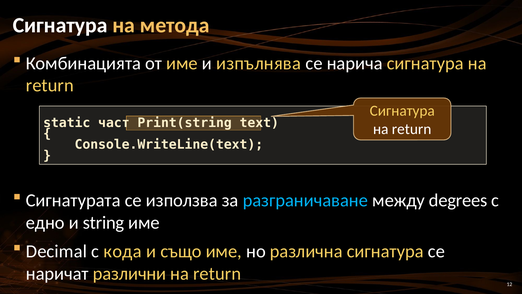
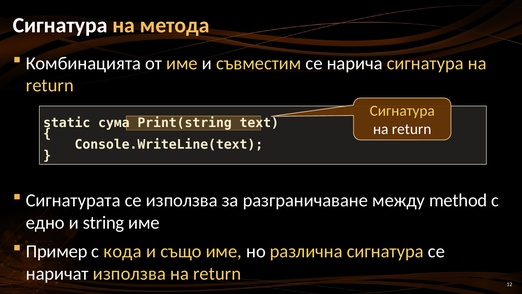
изпълнява: изпълнява -> съвместим
част: част -> сума
разграничаване colour: light blue -> white
degrees: degrees -> method
Decimal: Decimal -> Пример
наричат различни: различни -> използва
